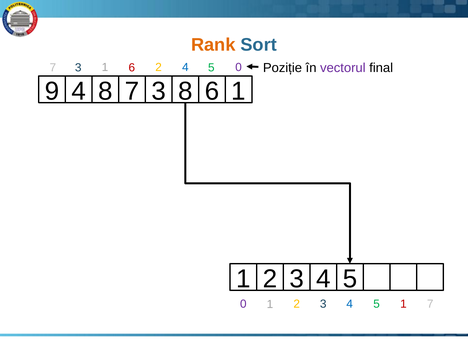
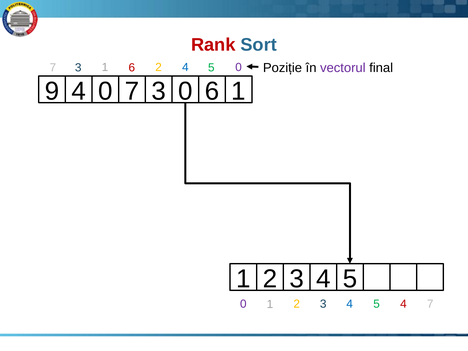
Rank colour: orange -> red
4 8: 8 -> 0
3 8: 8 -> 0
5 1: 1 -> 4
